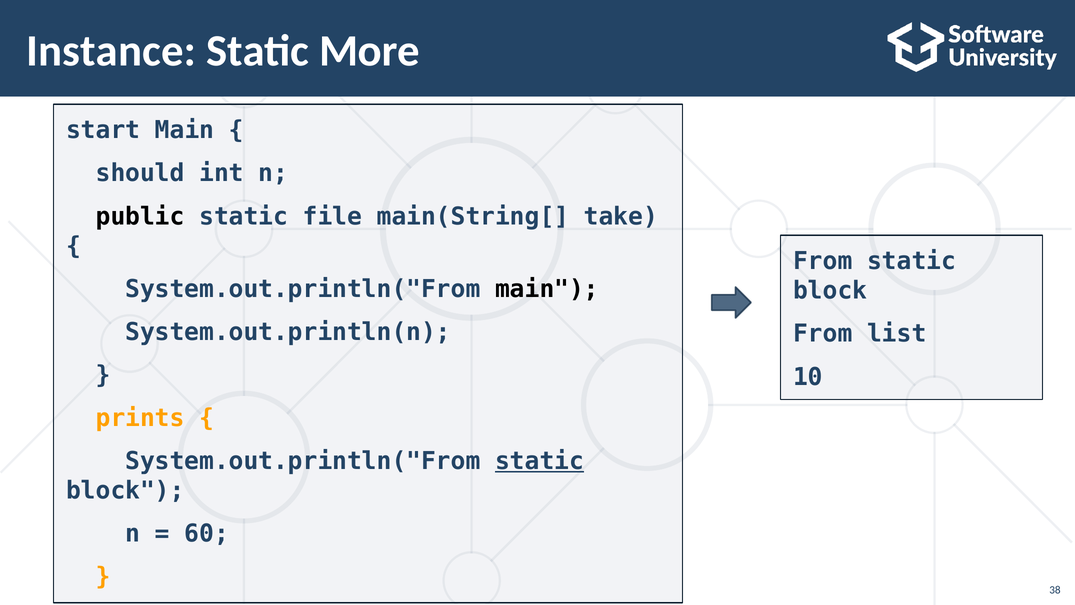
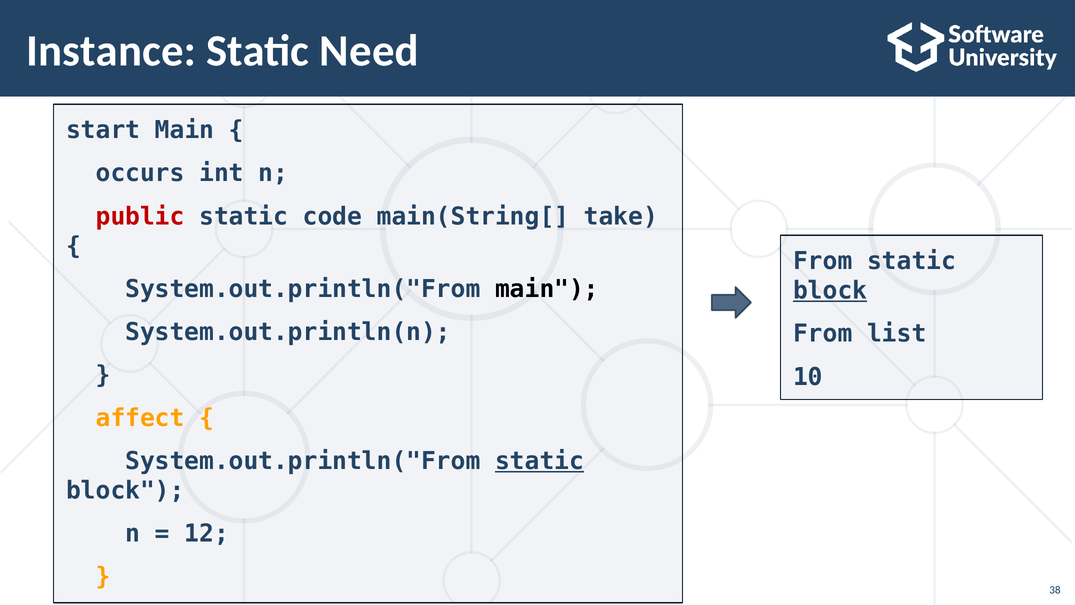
More: More -> Need
should: should -> occurs
public colour: black -> red
file: file -> code
block at (830, 291) underline: none -> present
prints: prints -> affect
60: 60 -> 12
